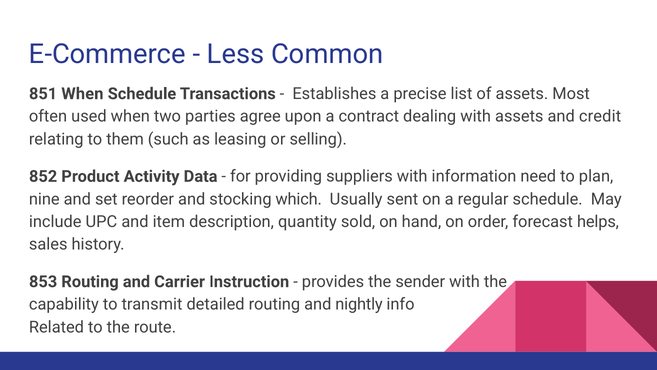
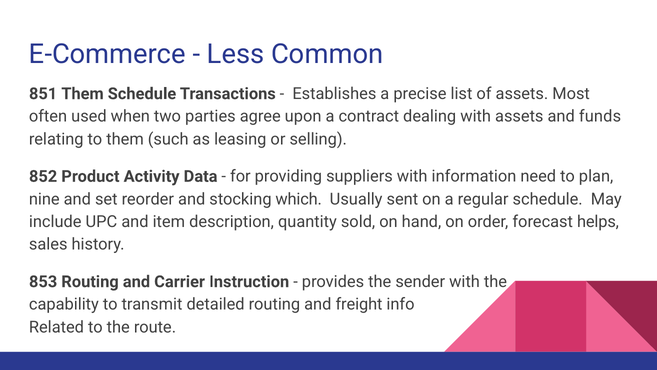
851 When: When -> Them
credit: credit -> funds
nightly: nightly -> freight
